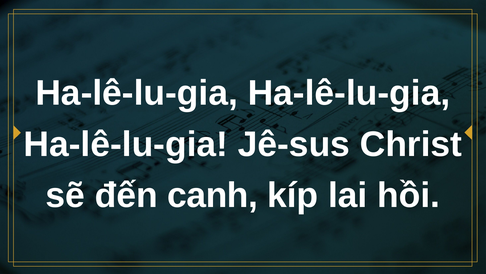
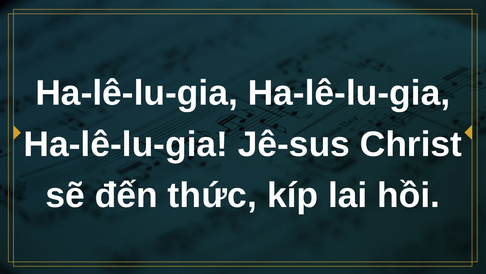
canh: canh -> thức
